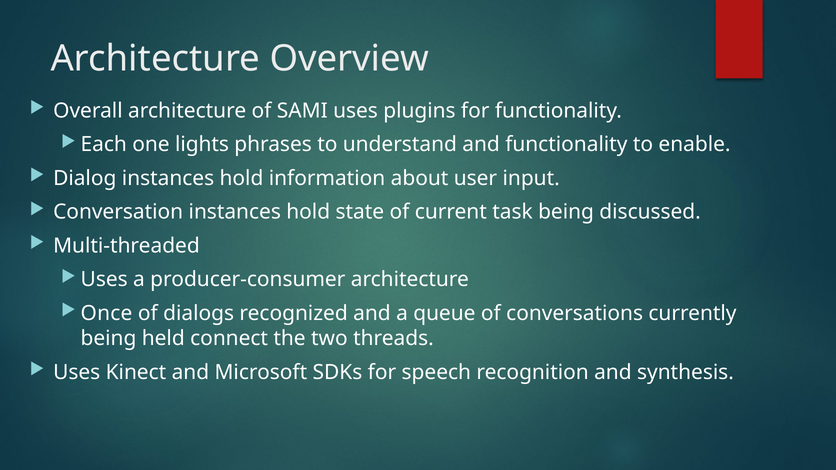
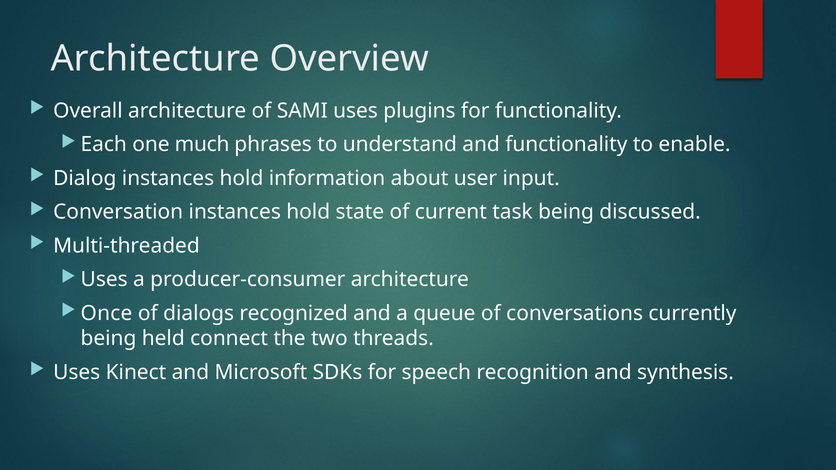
lights: lights -> much
